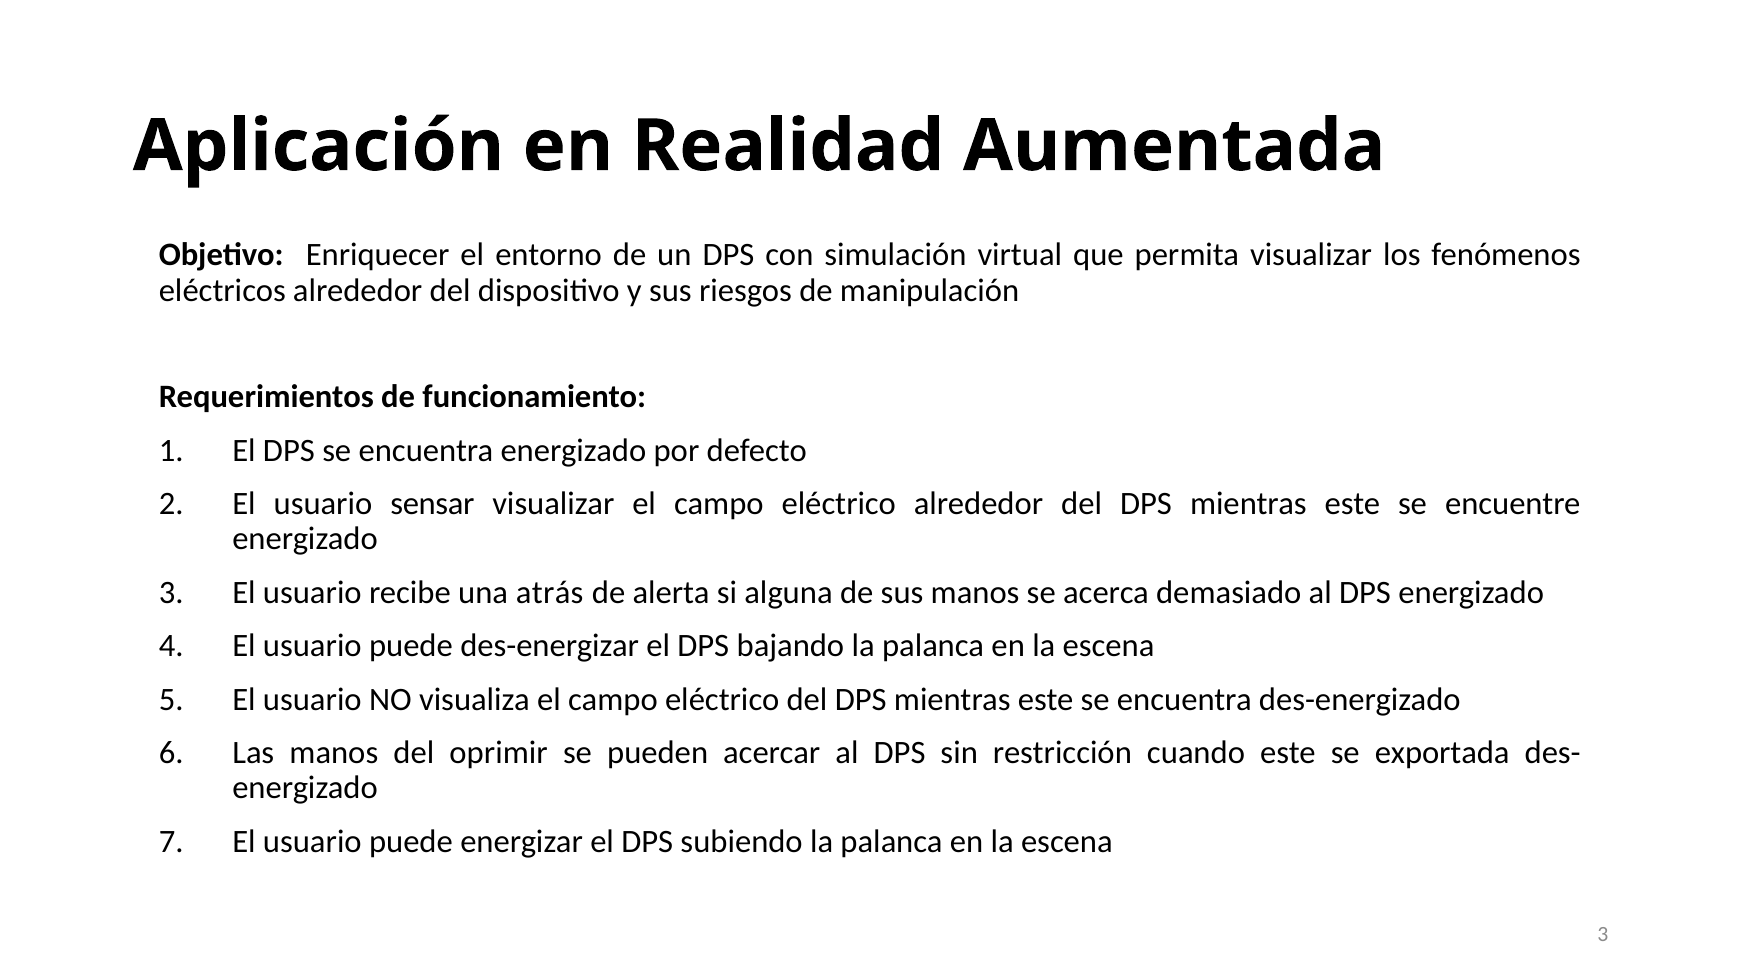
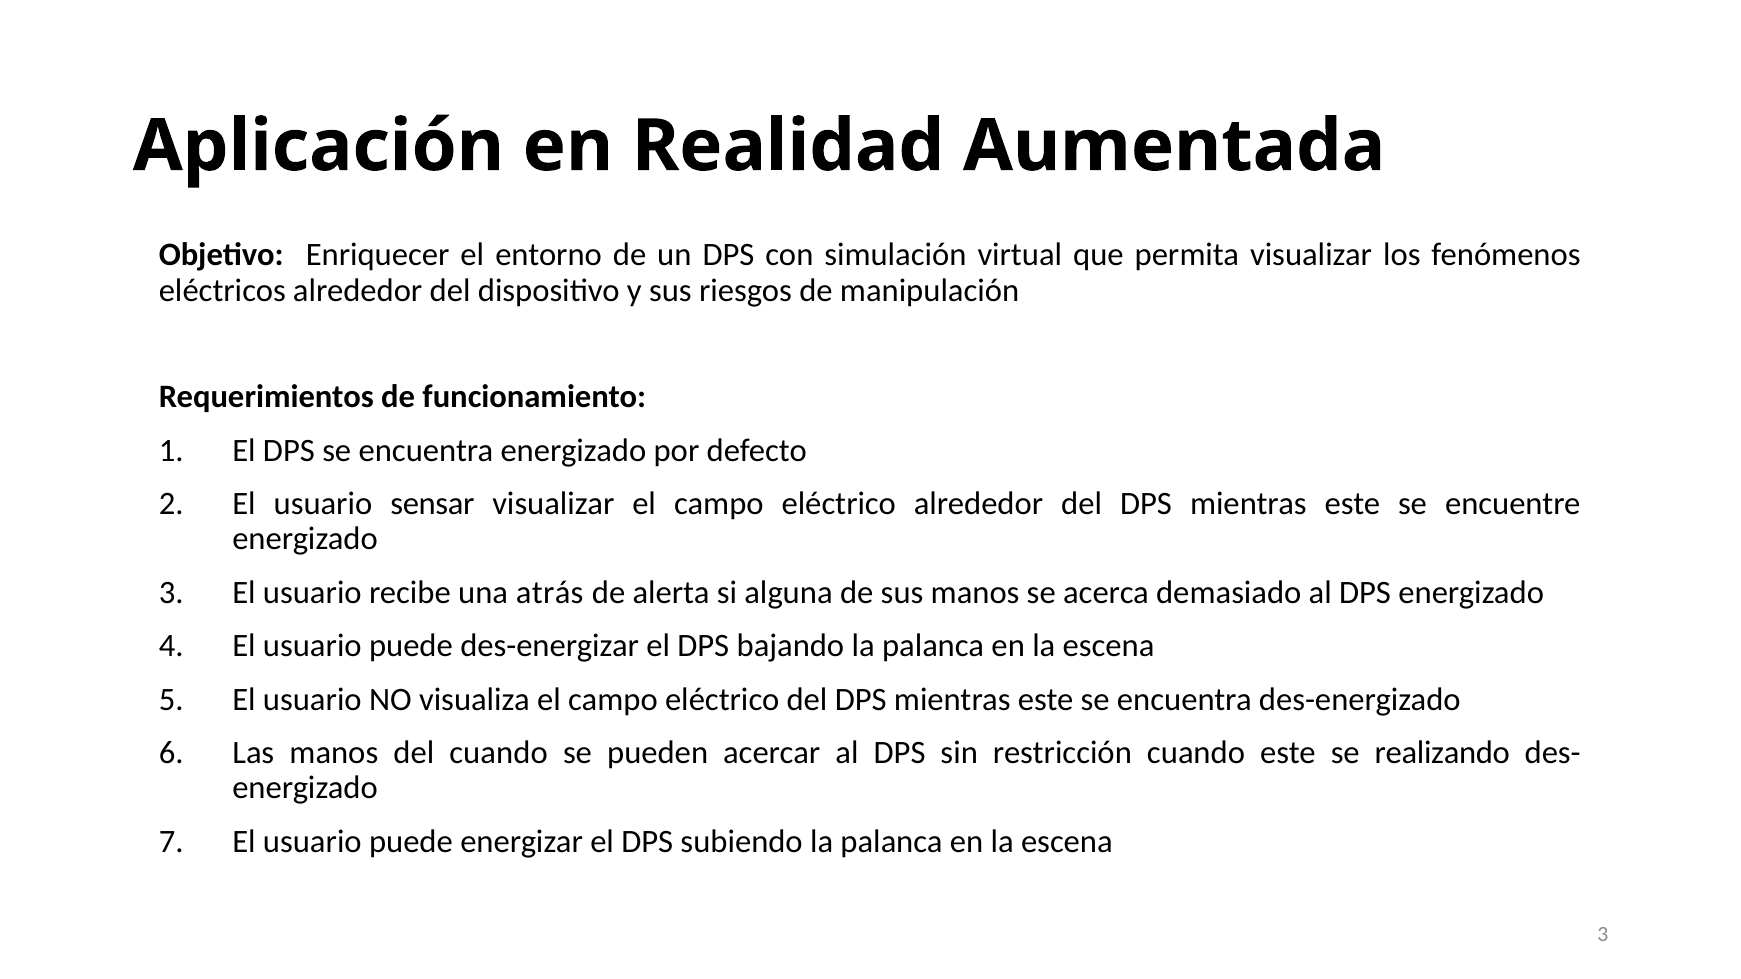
del oprimir: oprimir -> cuando
exportada: exportada -> realizando
